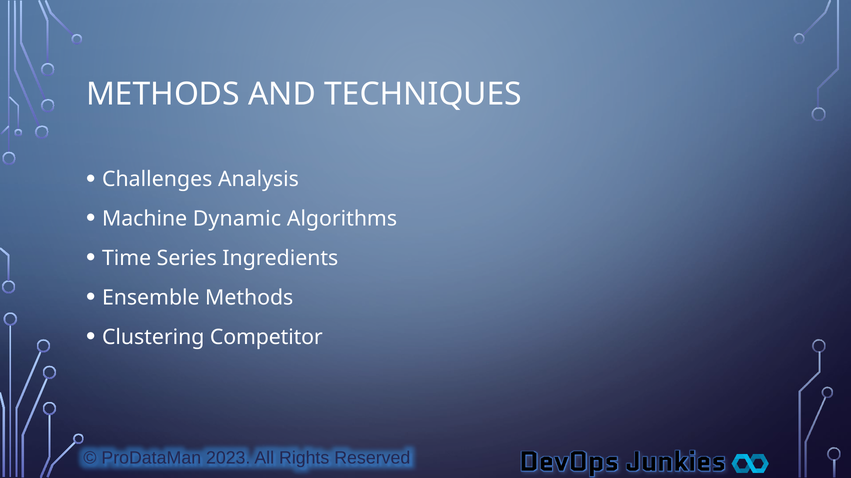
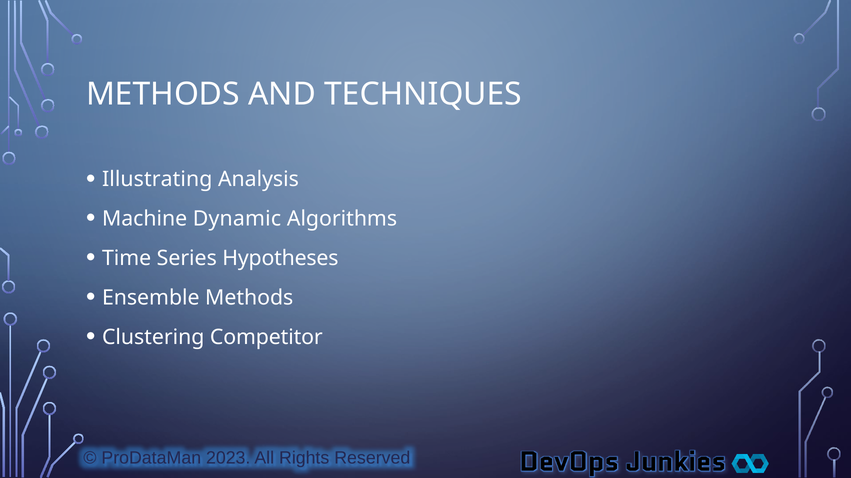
Challenges: Challenges -> Illustrating
Ingredients: Ingredients -> Hypotheses
